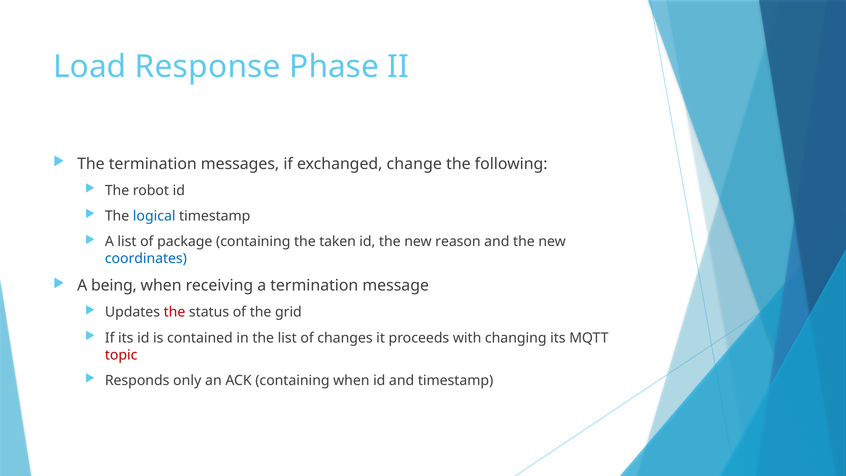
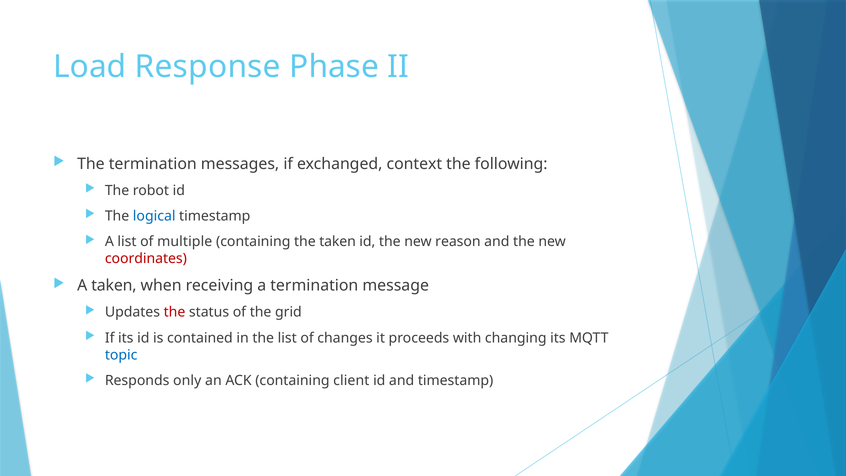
change: change -> context
package: package -> multiple
coordinates colour: blue -> red
A being: being -> taken
topic colour: red -> blue
containing when: when -> client
